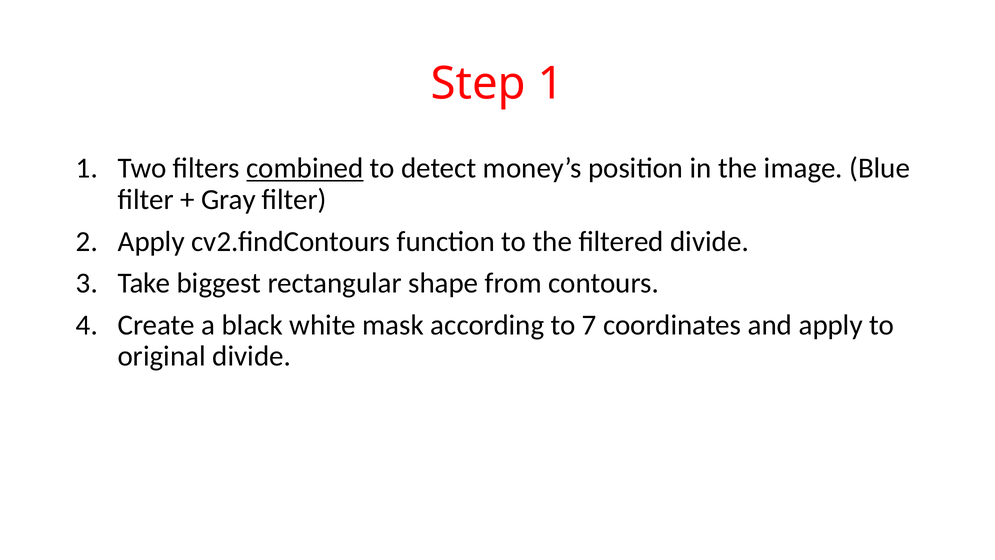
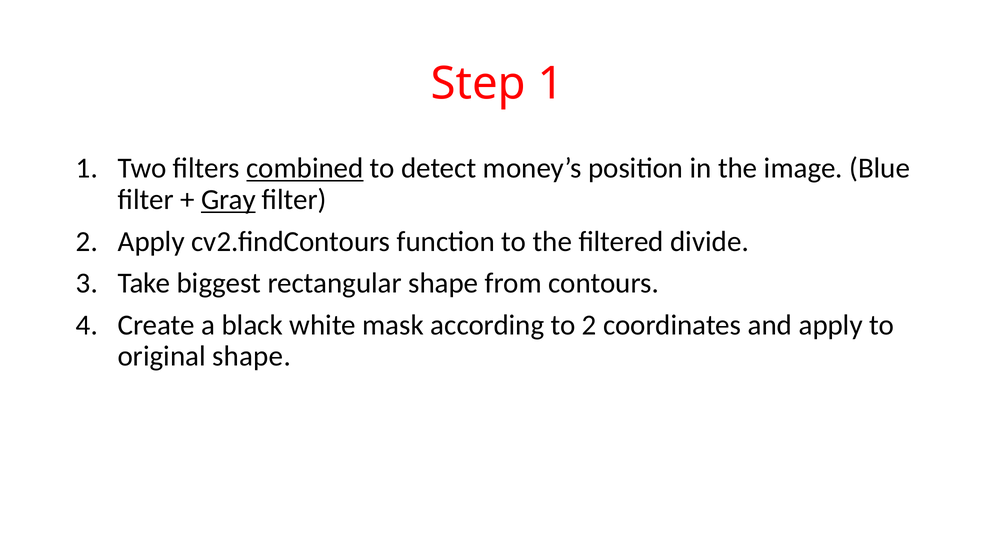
Gray underline: none -> present
to 7: 7 -> 2
original divide: divide -> shape
